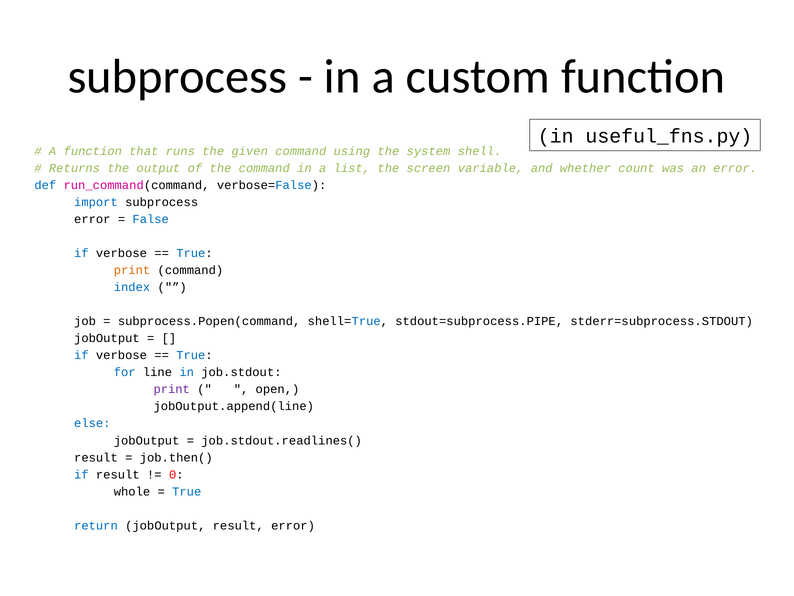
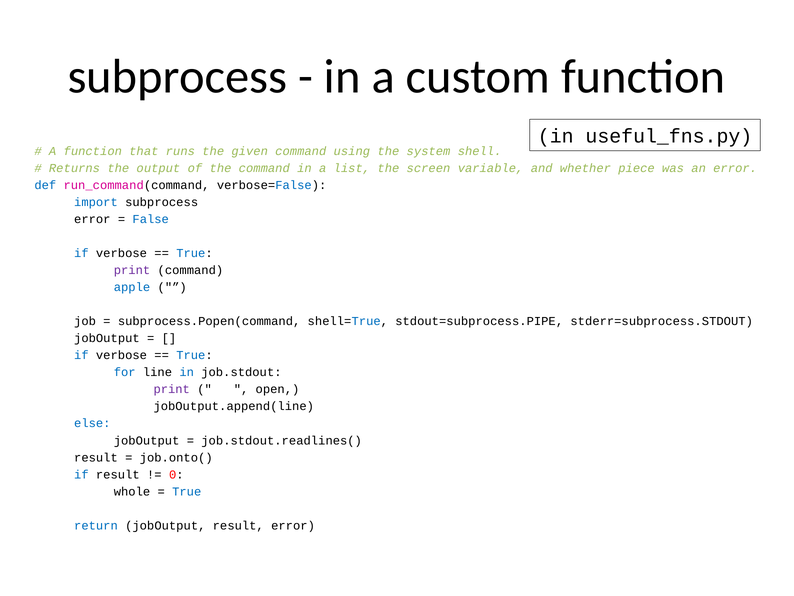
count: count -> piece
print at (132, 270) colour: orange -> purple
index: index -> apple
job.then(: job.then( -> job.onto(
